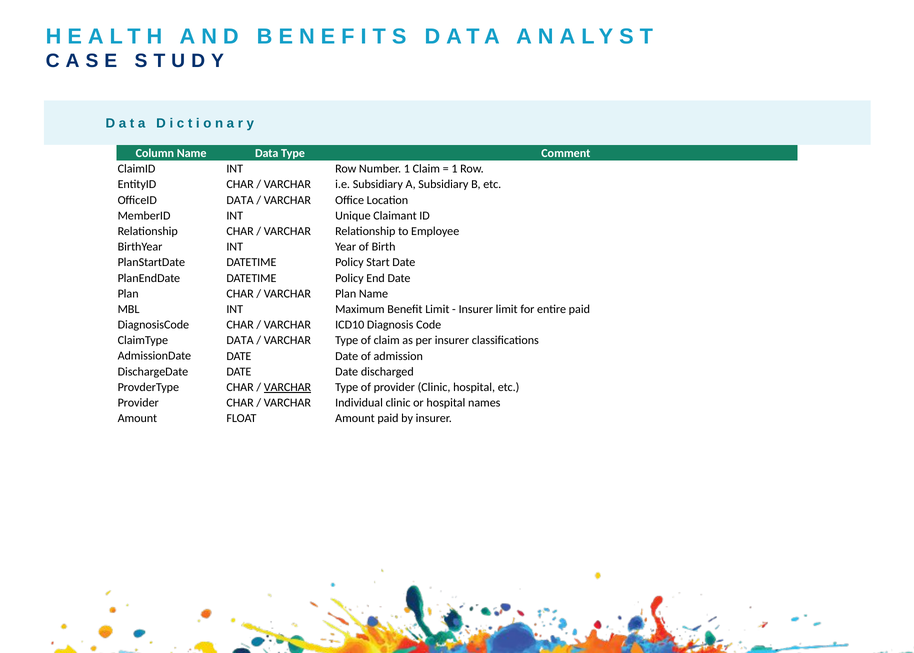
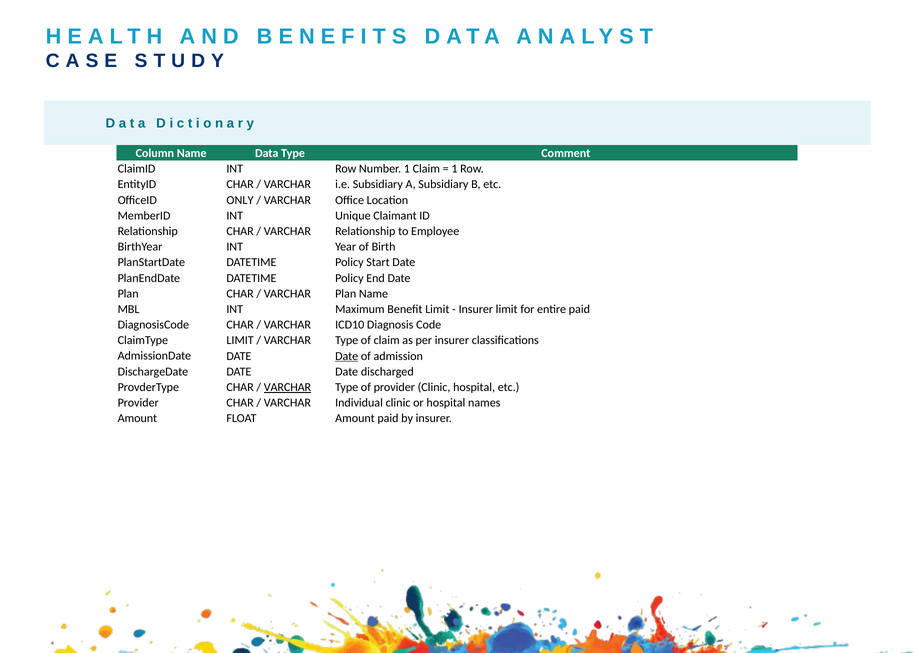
OfficeID DATA: DATA -> ONLY
ClaimType DATA: DATA -> LIMIT
Date at (347, 356) underline: none -> present
